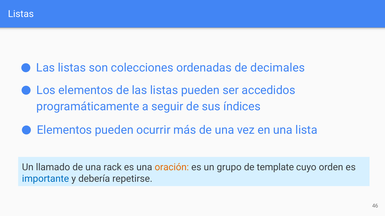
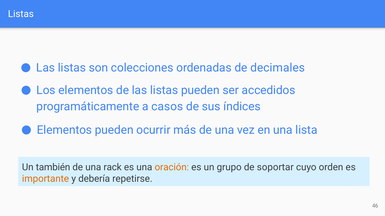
seguir: seguir -> casos
llamado: llamado -> también
template: template -> soportar
importante colour: blue -> orange
